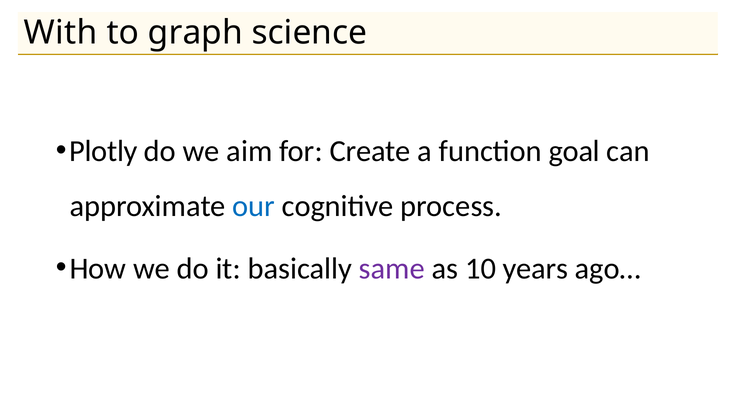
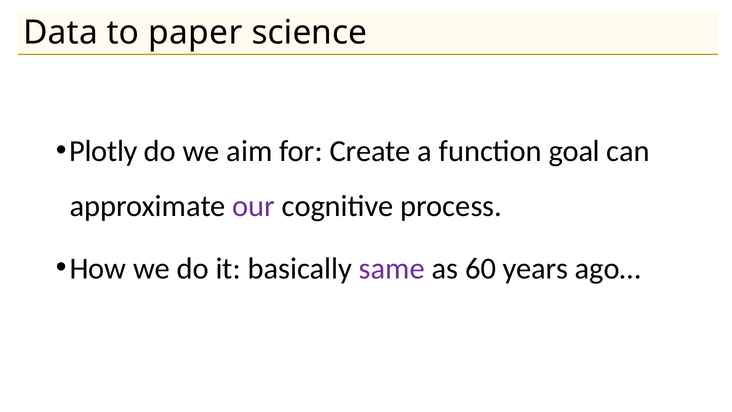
With: With -> Data
graph: graph -> paper
our colour: blue -> purple
10: 10 -> 60
